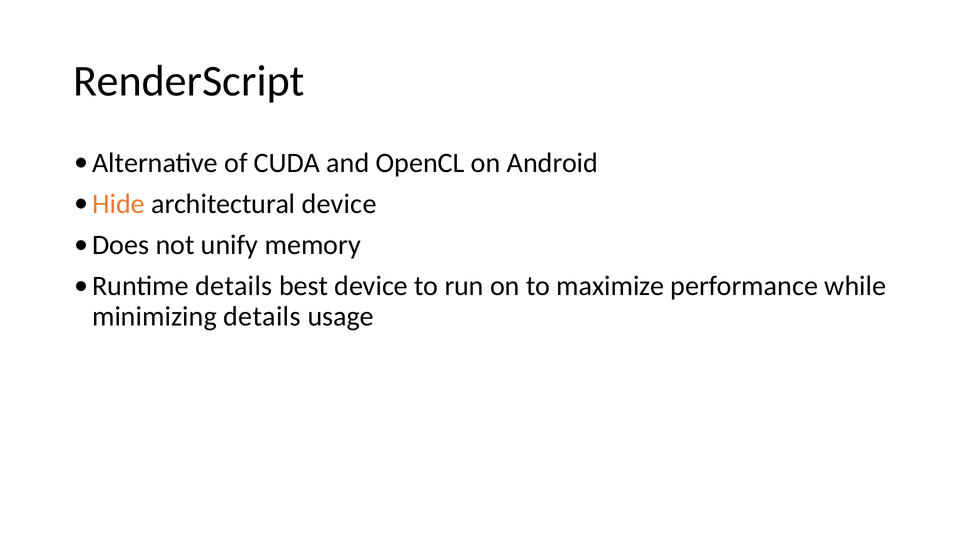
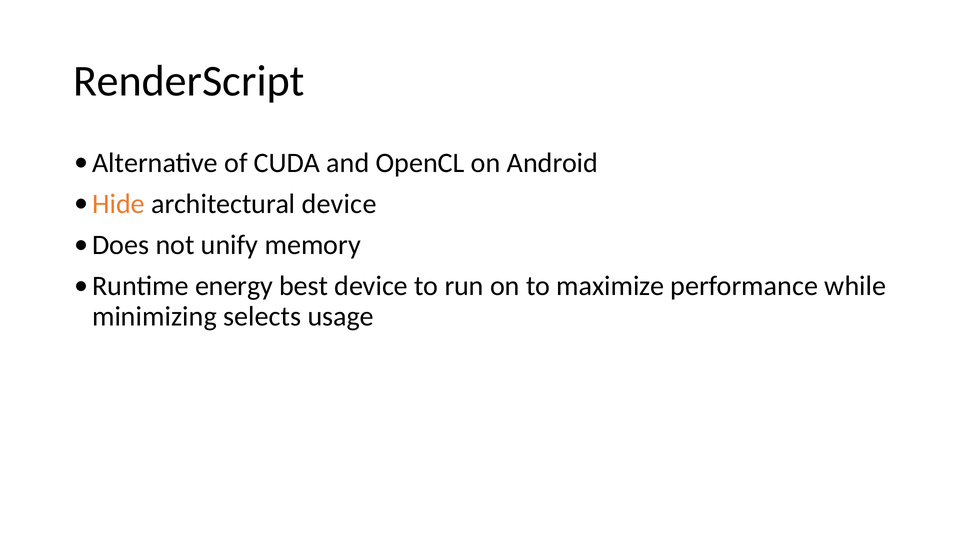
Runtime details: details -> energy
minimizing details: details -> selects
